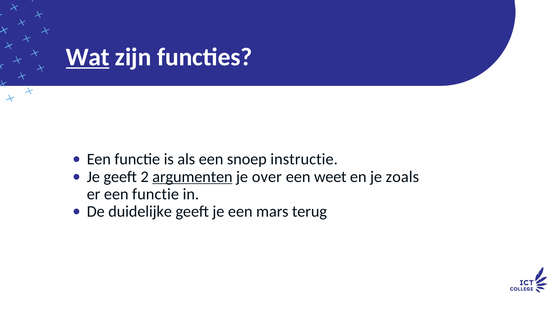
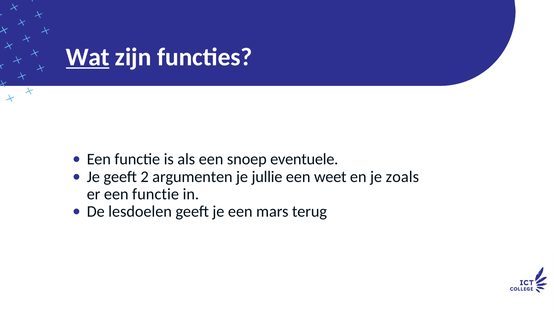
instructie: instructie -> eventuele
argumenten underline: present -> none
over: over -> jullie
duidelijke: duidelijke -> lesdoelen
